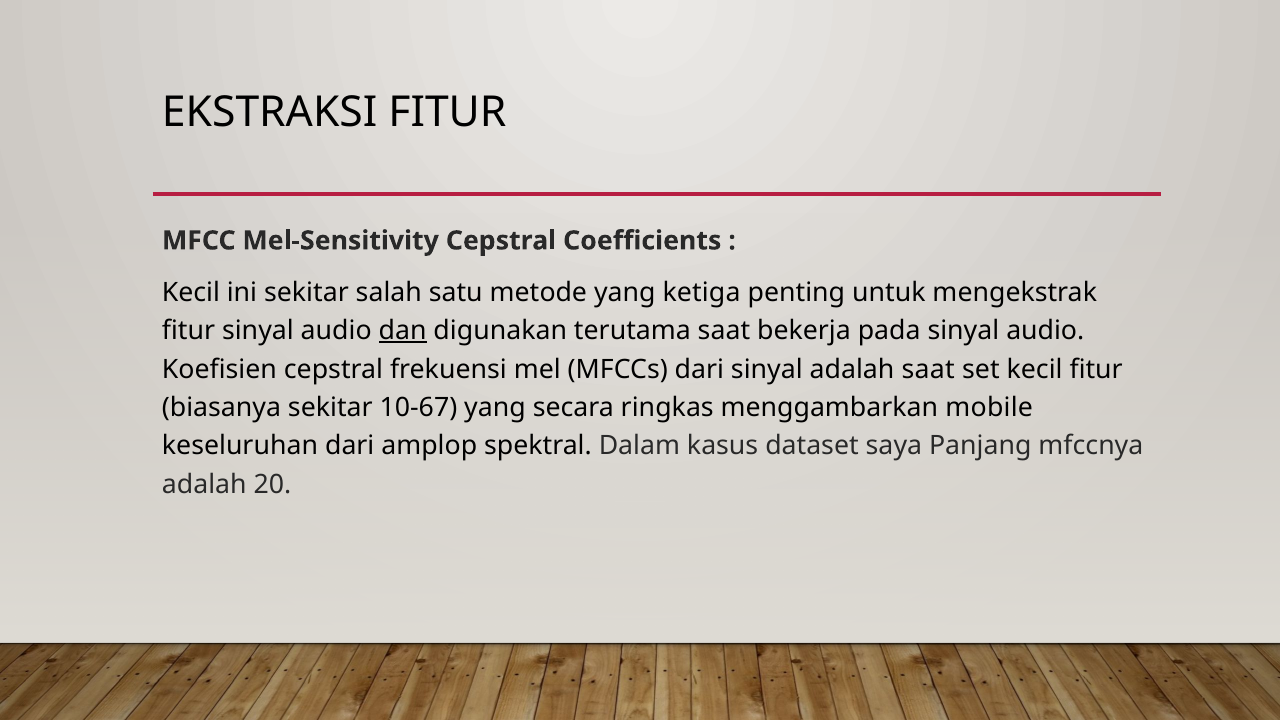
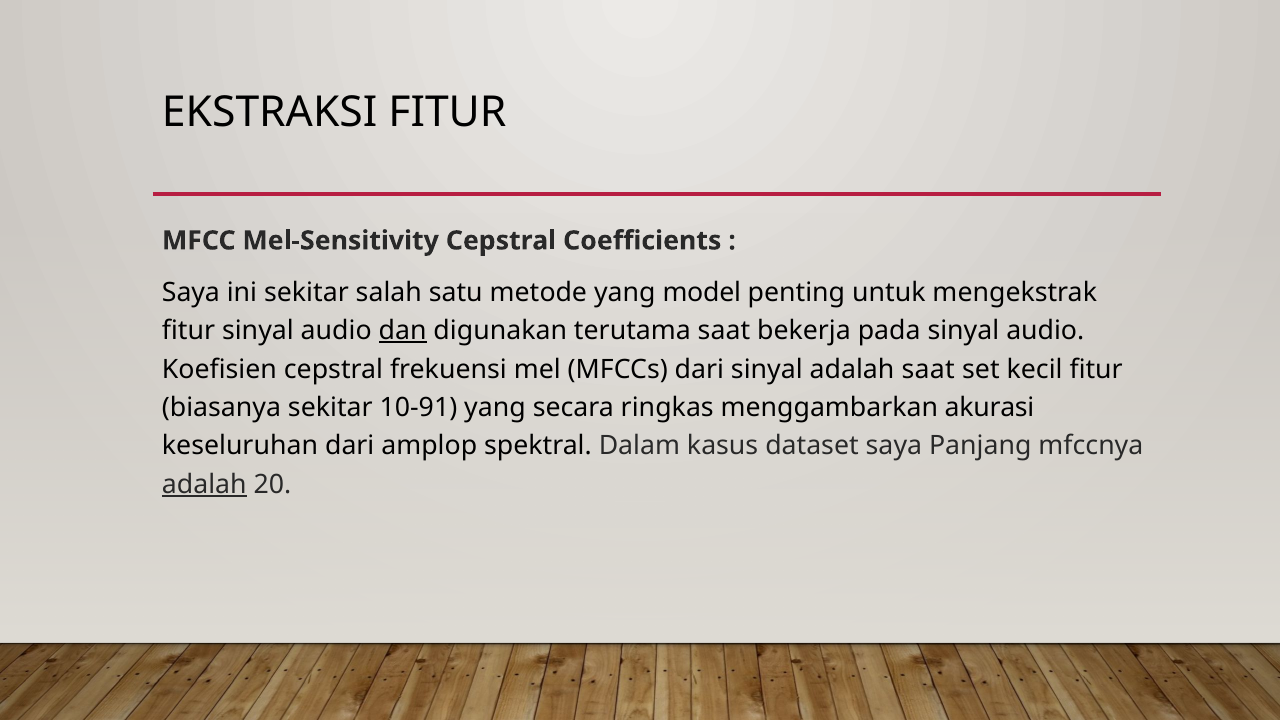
Kecil at (191, 292): Kecil -> Saya
ketiga: ketiga -> model
10-67: 10-67 -> 10-91
mobile: mobile -> akurasi
adalah at (204, 484) underline: none -> present
